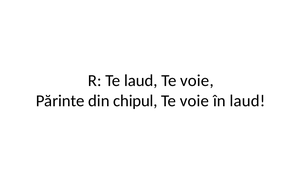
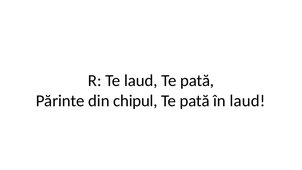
laud Te voie: voie -> pată
voie at (194, 101): voie -> pată
